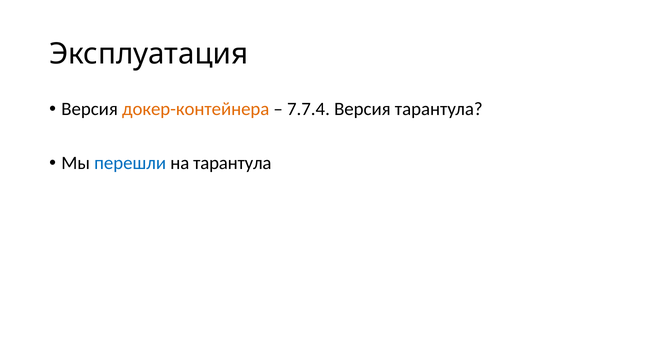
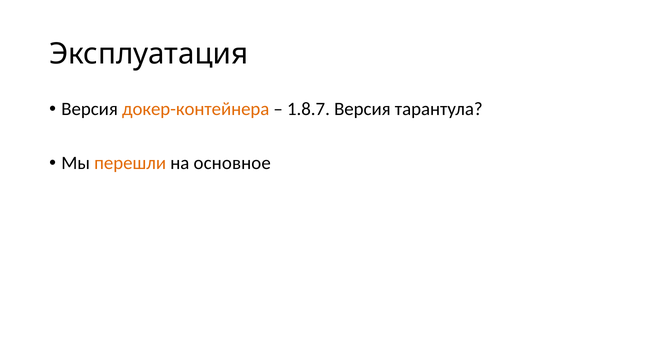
7.7.4: 7.7.4 -> 1.8.7
перешли colour: blue -> orange
на тарантула: тарантула -> основное
